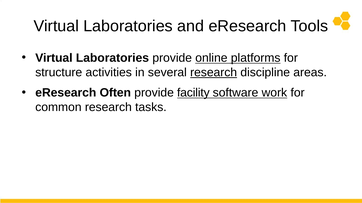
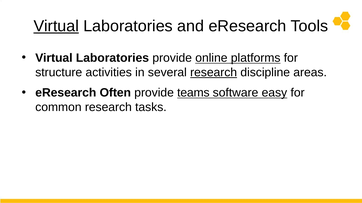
Virtual at (56, 26) underline: none -> present
facility: facility -> teams
work: work -> easy
